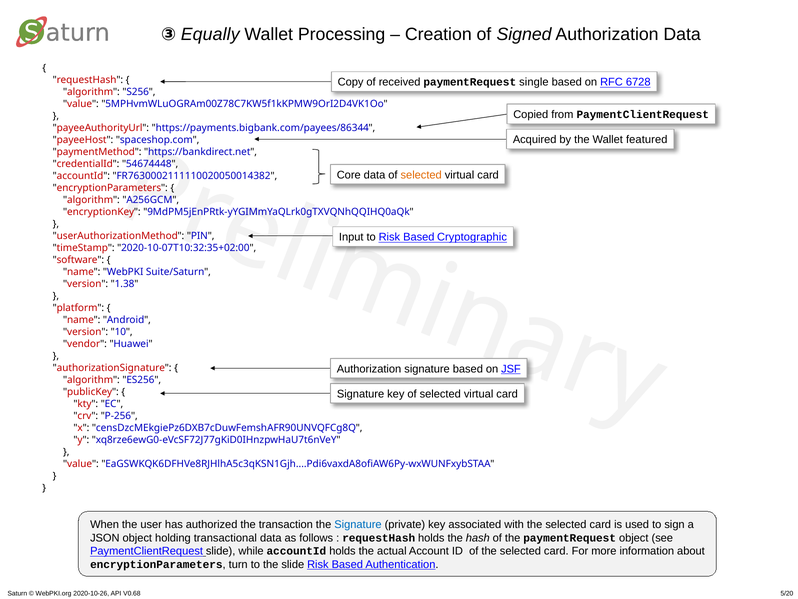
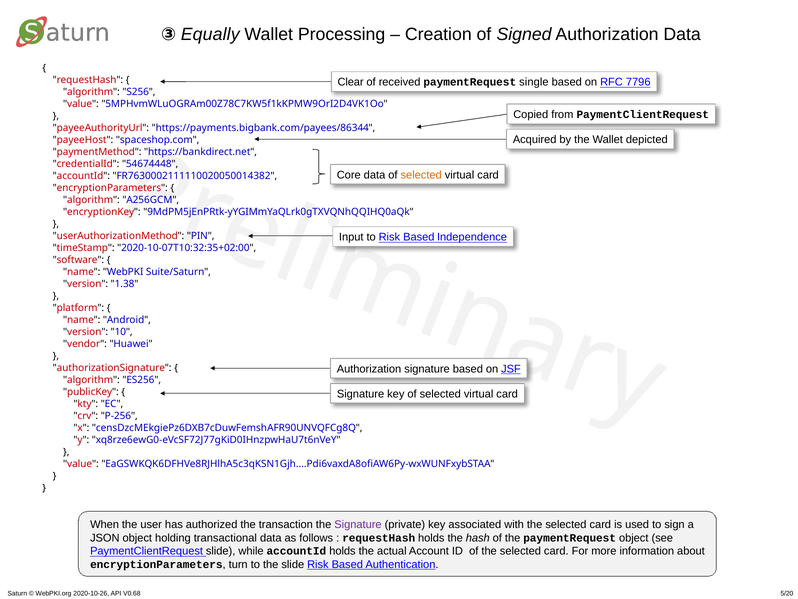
Copy: Copy -> Clear
6728: 6728 -> 7796
featured: featured -> depicted
Cryptographic: Cryptographic -> Independence
Signature at (358, 524) colour: blue -> purple
